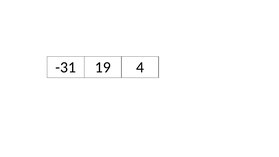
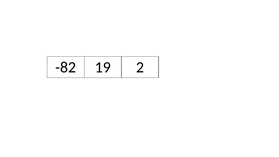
-31: -31 -> -82
4: 4 -> 2
